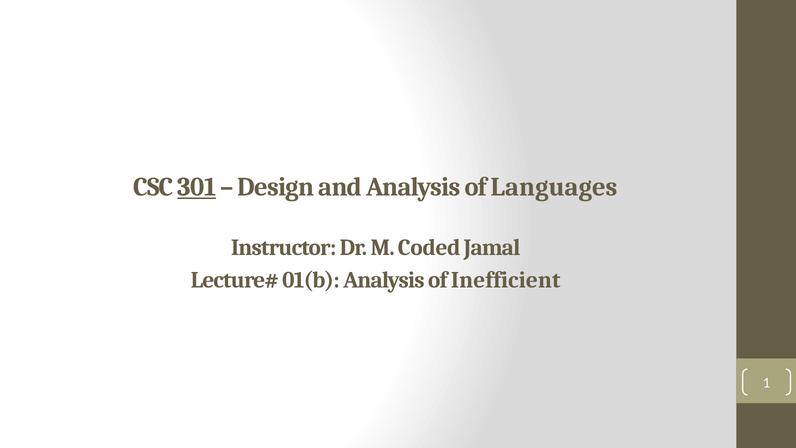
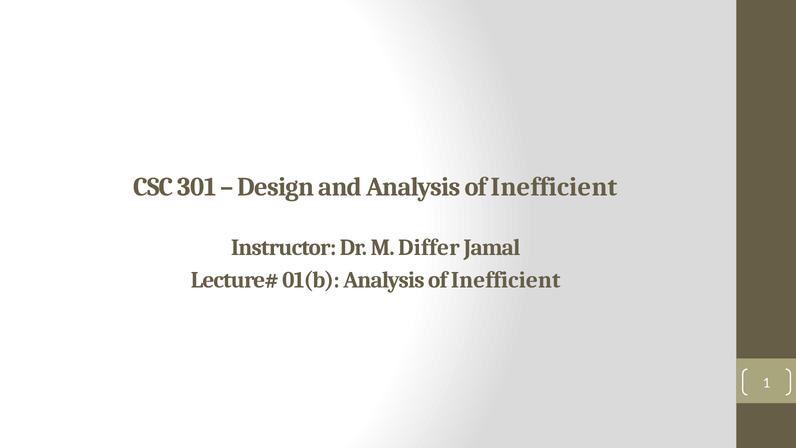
301 underline: present -> none
and Analysis of Languages: Languages -> Inefficient
Coded: Coded -> Differ
